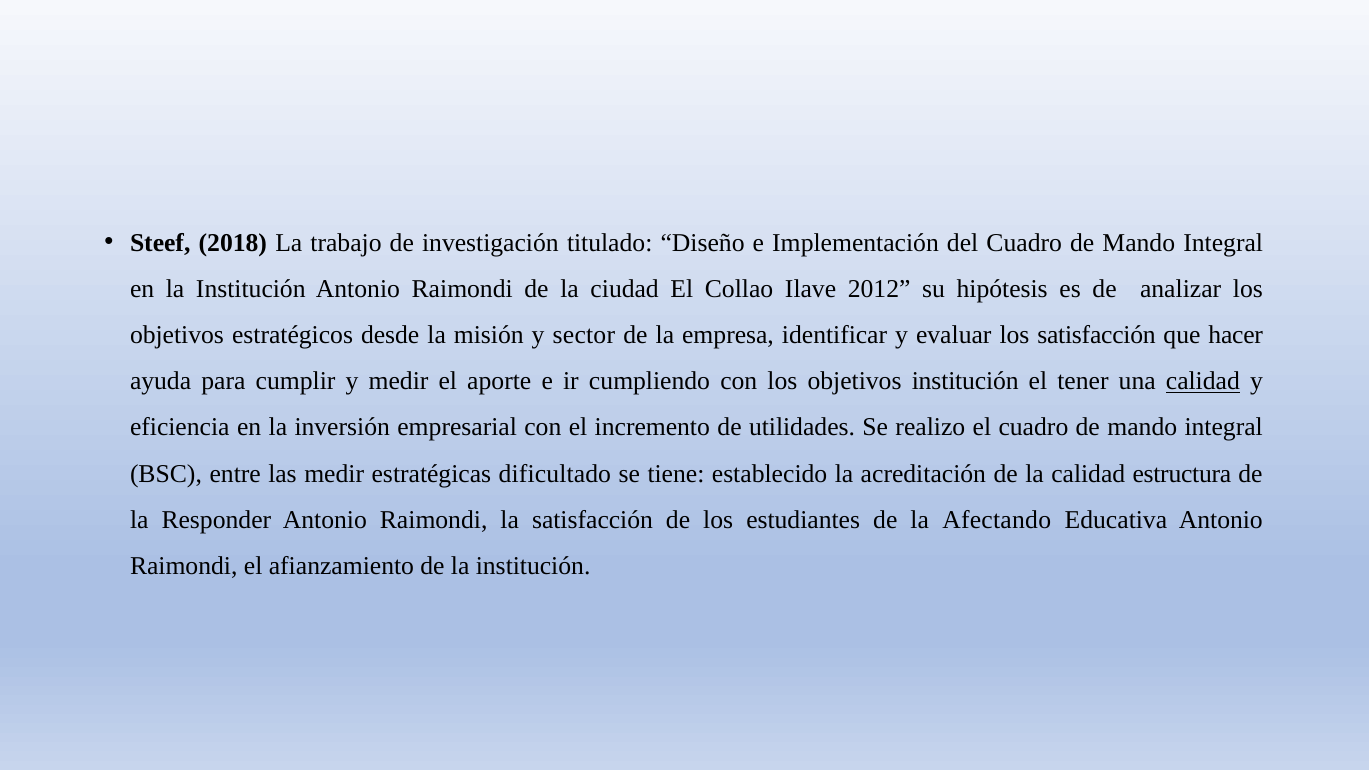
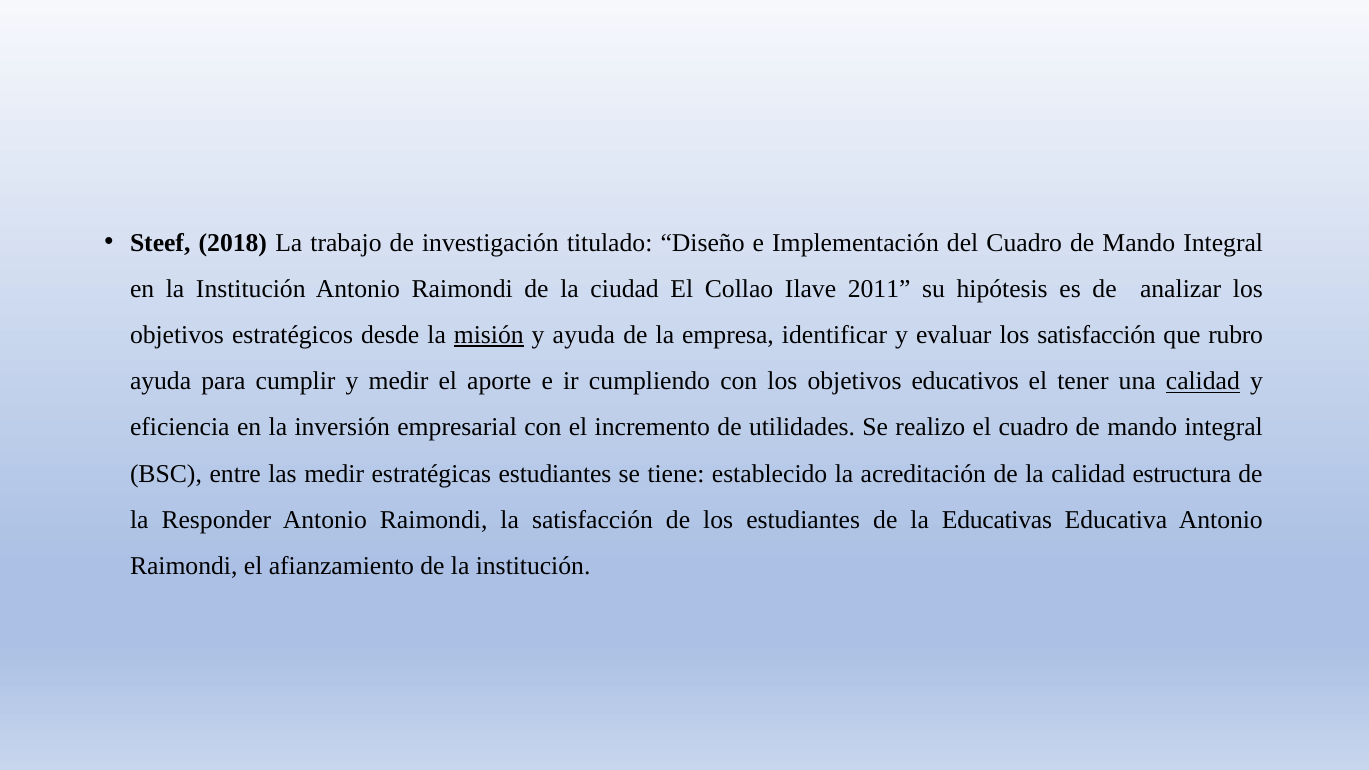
2012: 2012 -> 2011
misión underline: none -> present
y sector: sector -> ayuda
hacer: hacer -> rubro
objetivos institución: institución -> educativos
estratégicas dificultado: dificultado -> estudiantes
Afectando: Afectando -> Educativas
